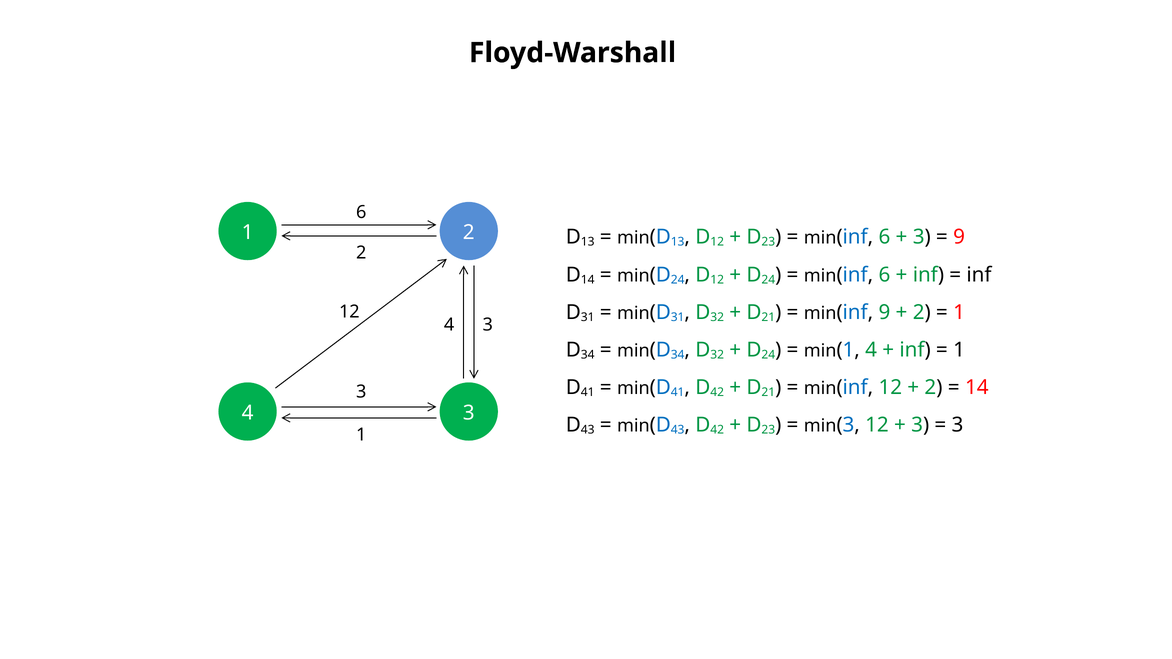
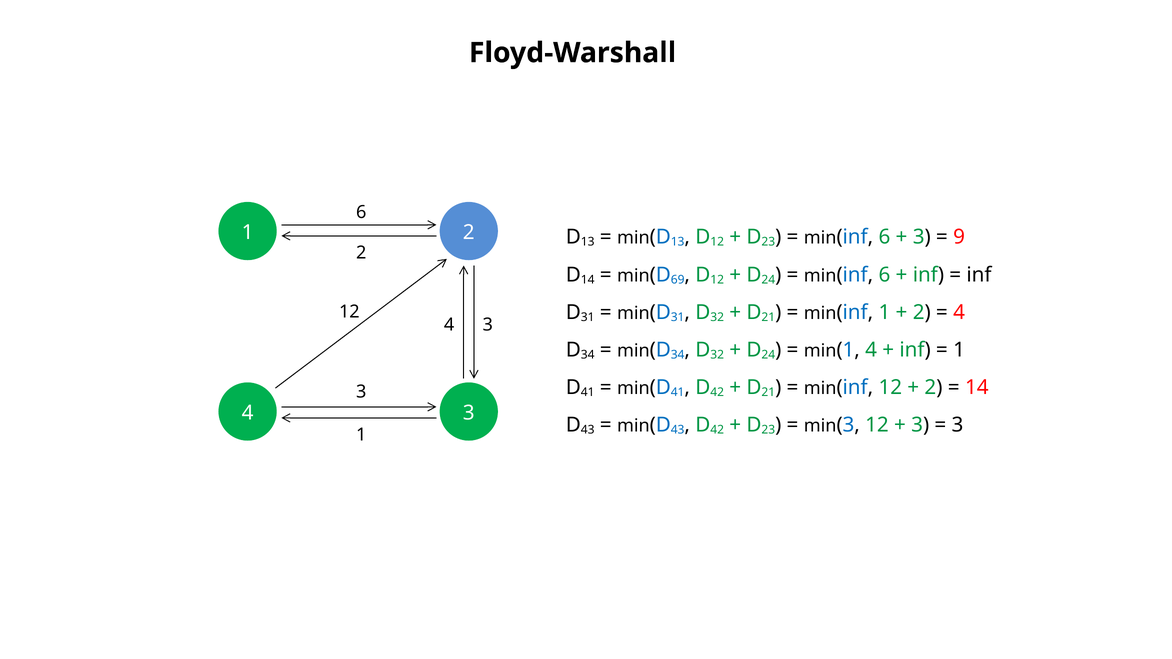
24 at (678, 280): 24 -> 69
min(inf 9: 9 -> 1
1 at (959, 312): 1 -> 4
